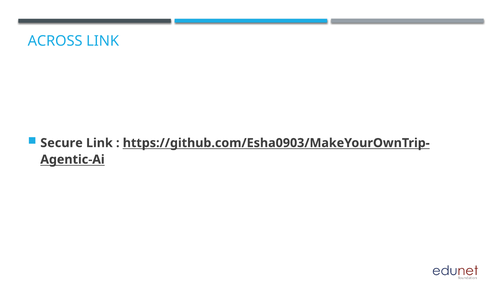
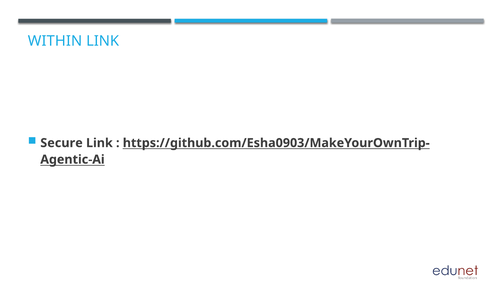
ACROSS: ACROSS -> WITHIN
